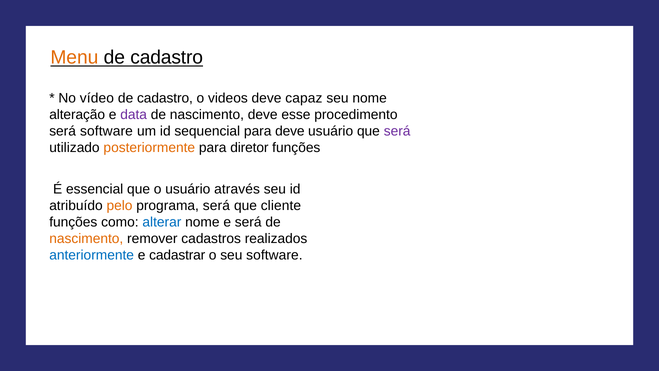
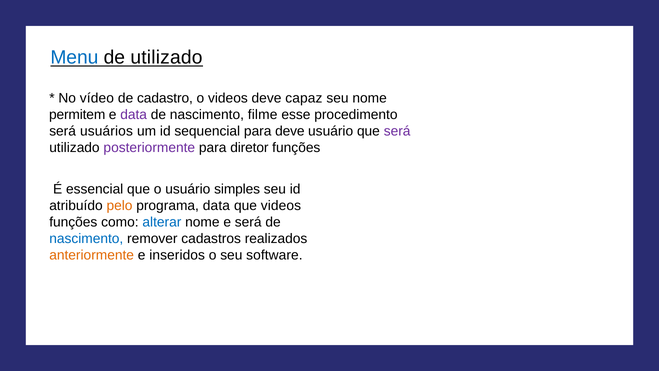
Menu colour: orange -> blue
cadastro at (167, 58): cadastro -> utilizado
alteração: alteração -> permitem
nascimento deve: deve -> filme
será software: software -> usuários
posteriormente colour: orange -> purple
através: através -> simples
programa será: será -> data
que cliente: cliente -> videos
nascimento at (86, 239) colour: orange -> blue
anteriormente colour: blue -> orange
cadastrar: cadastrar -> inseridos
